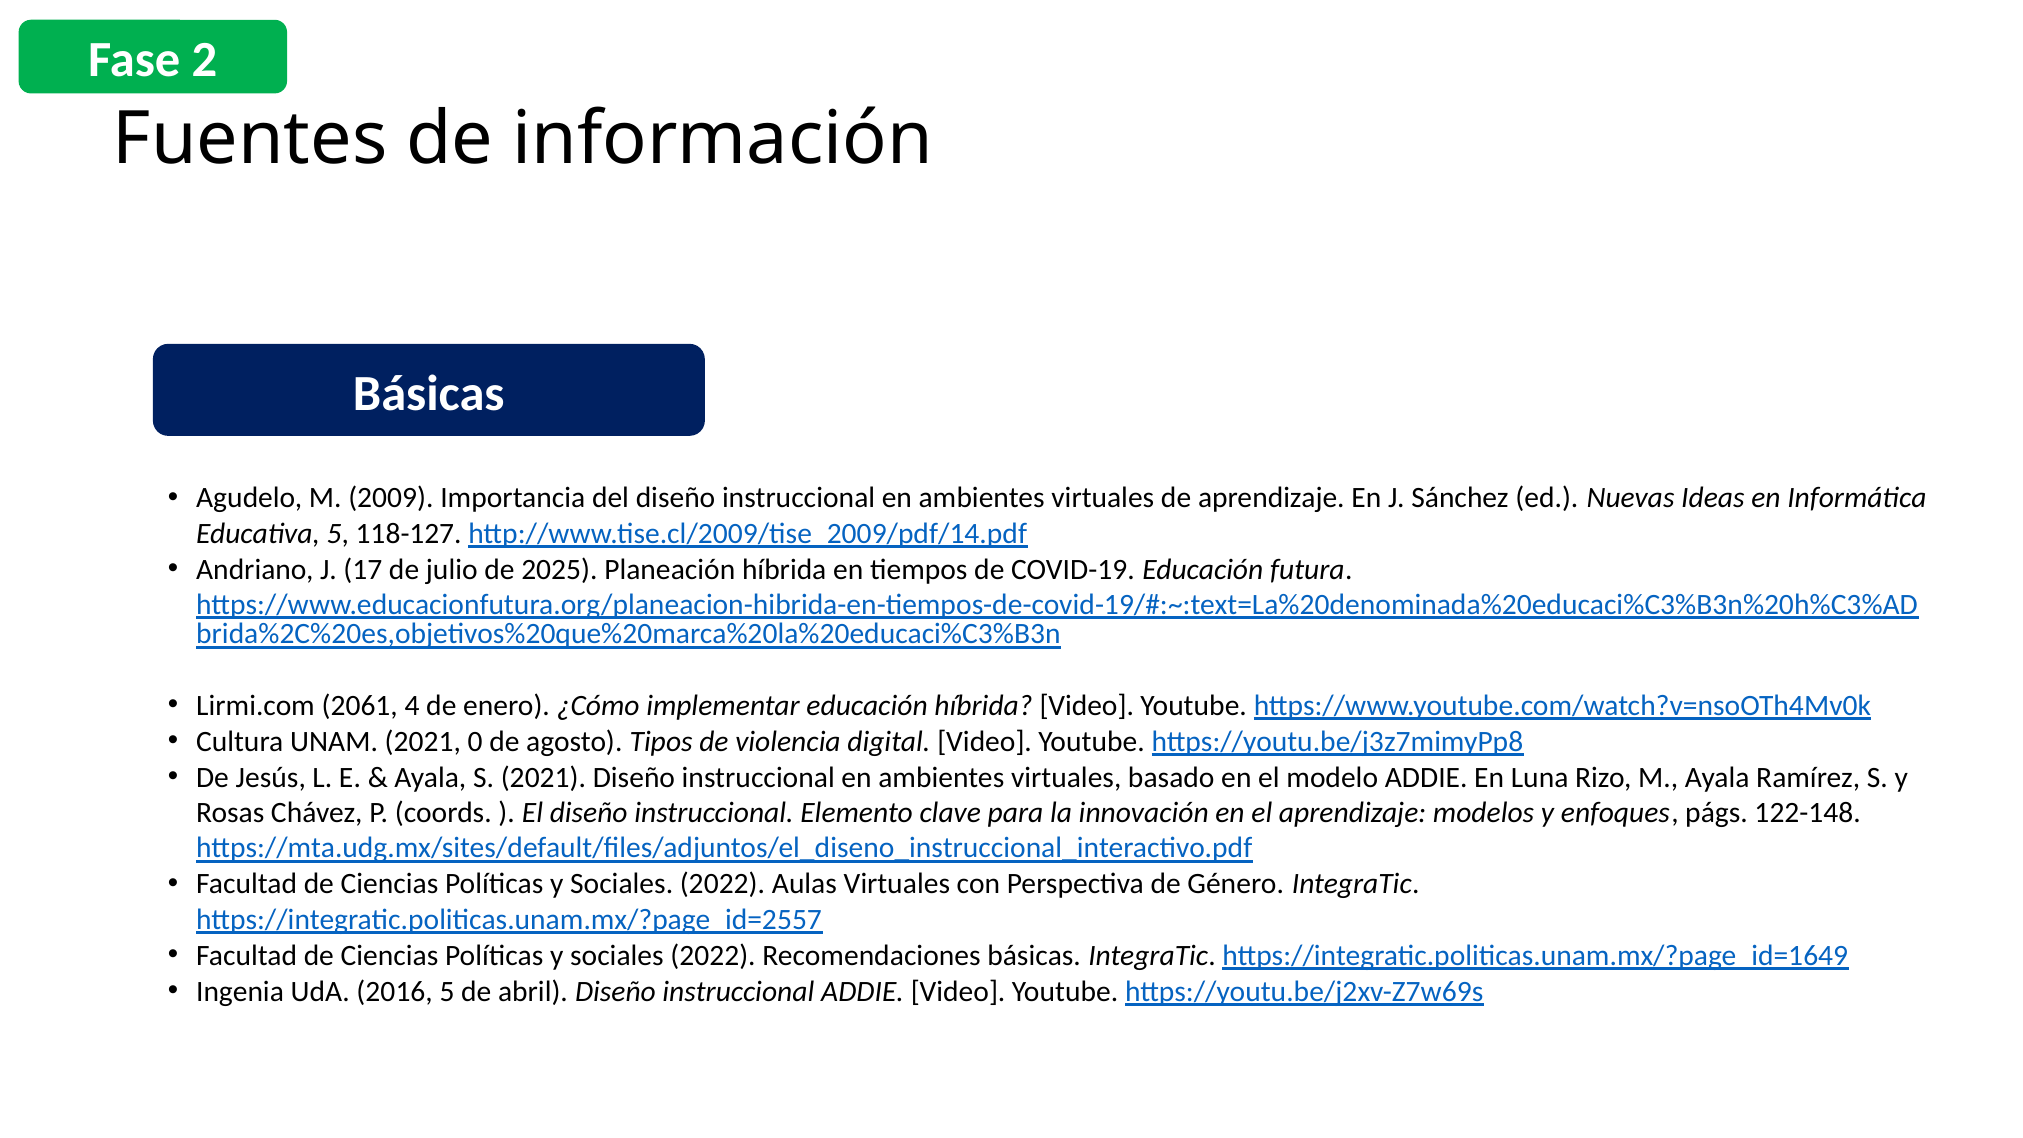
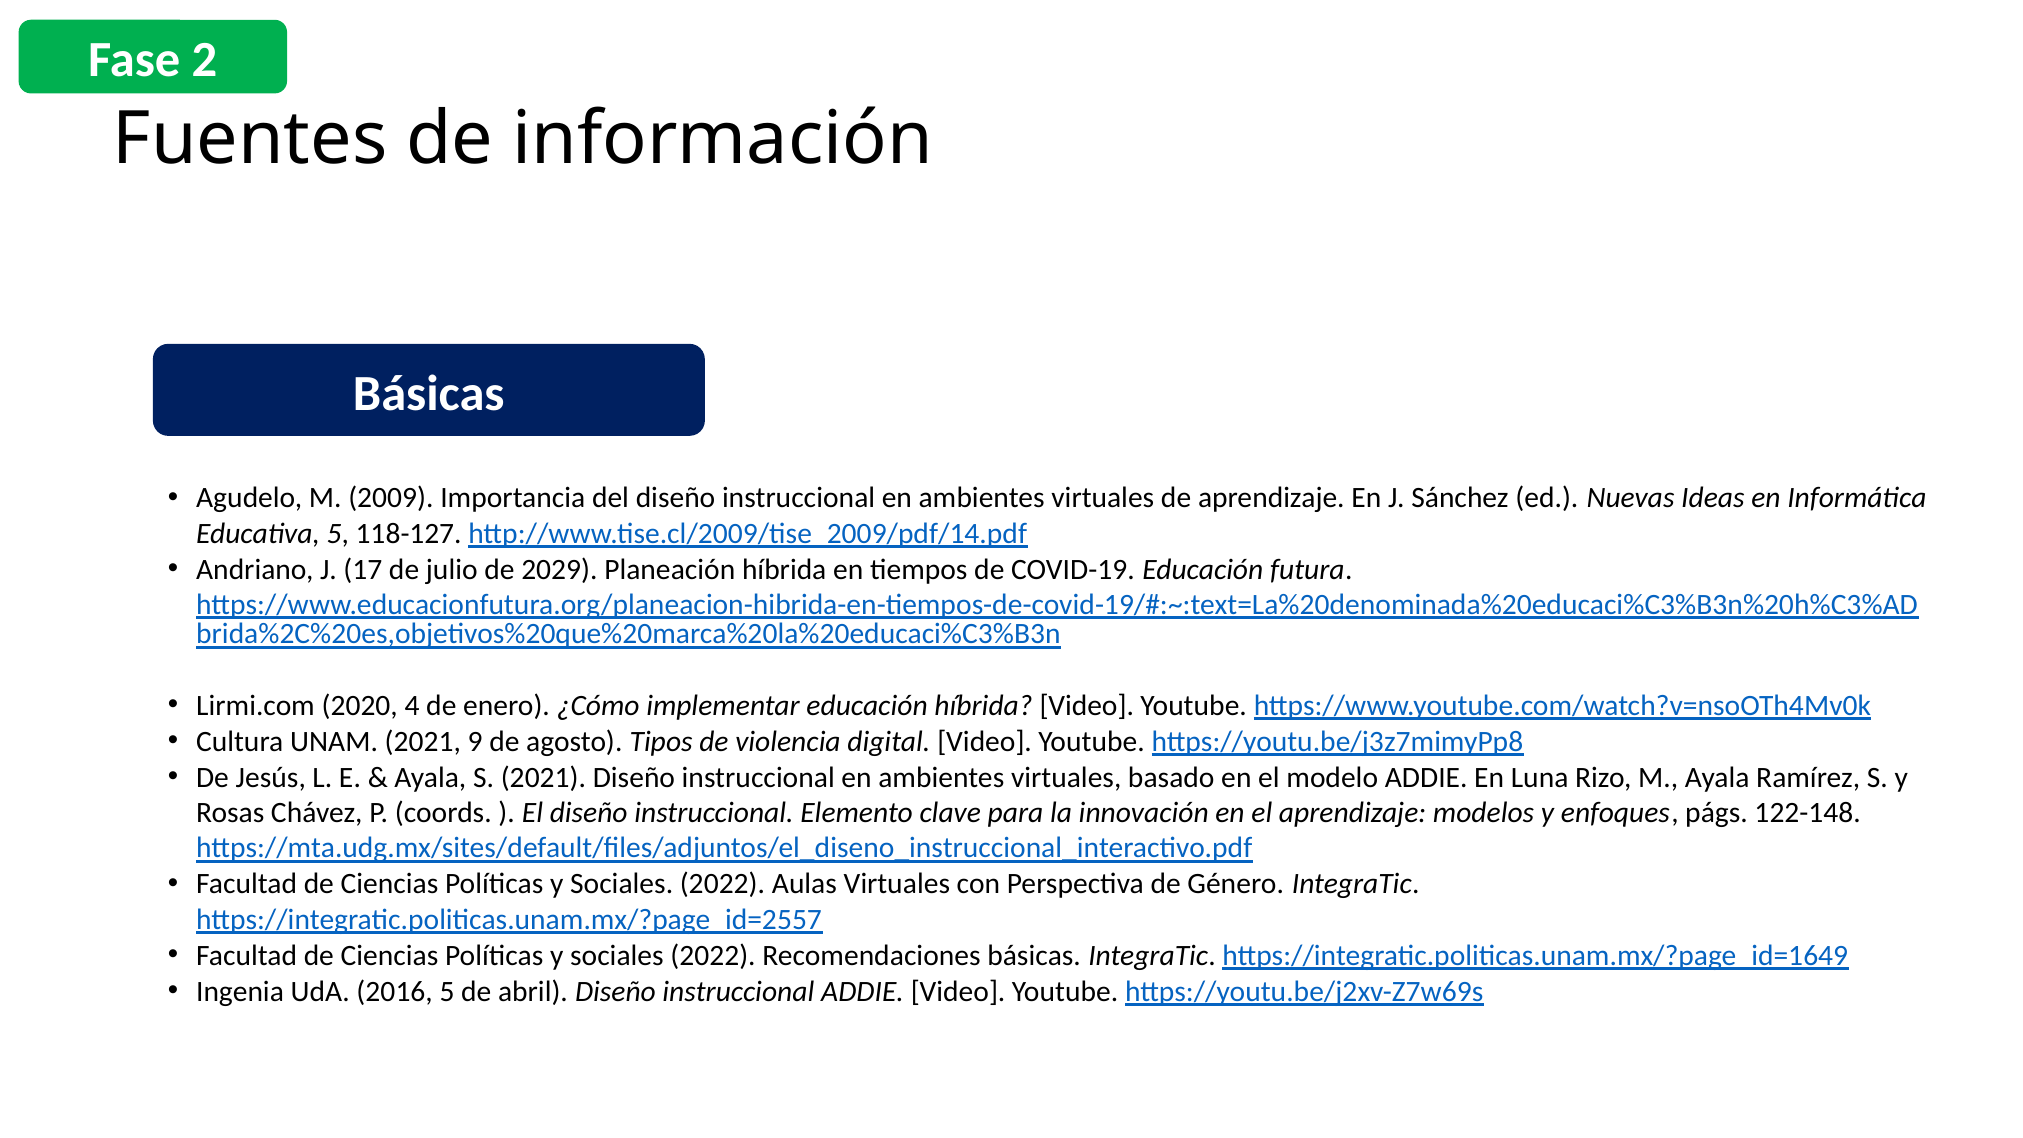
2025: 2025 -> 2029
2061: 2061 -> 2020
0: 0 -> 9
